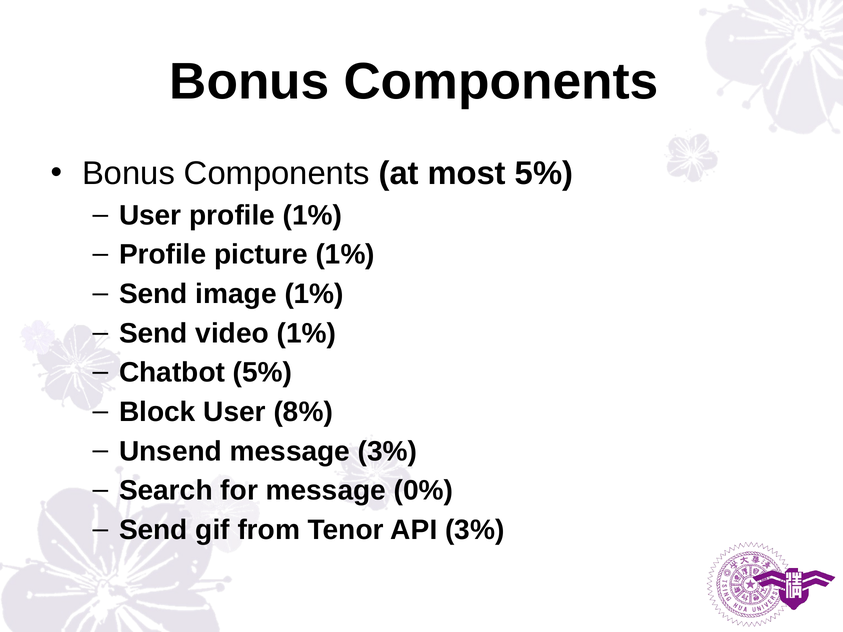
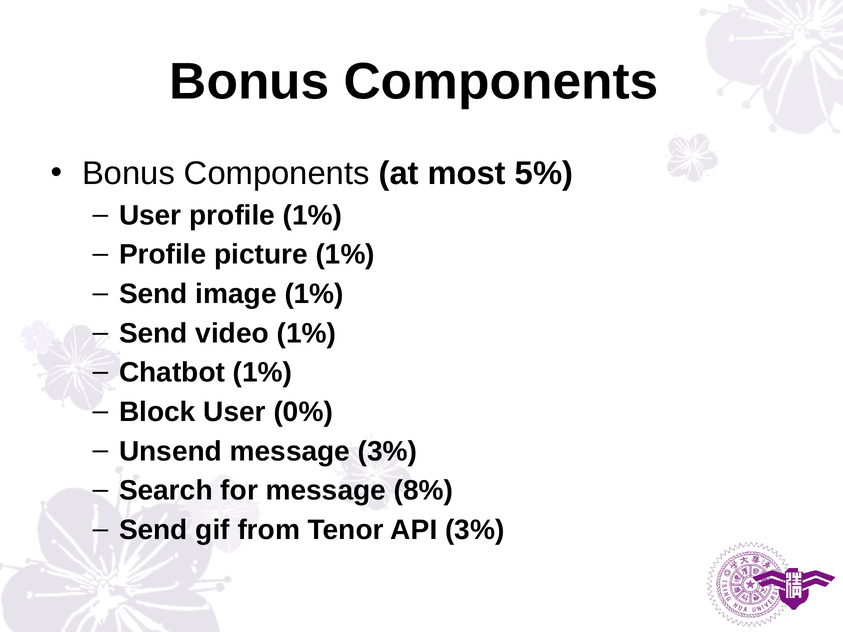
Chatbot 5%: 5% -> 1%
8%: 8% -> 0%
0%: 0% -> 8%
